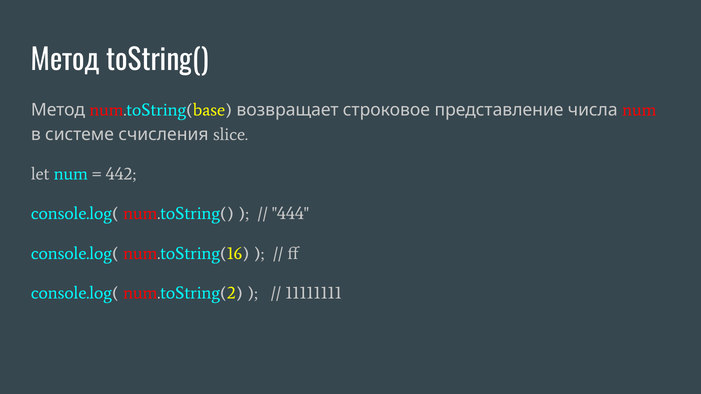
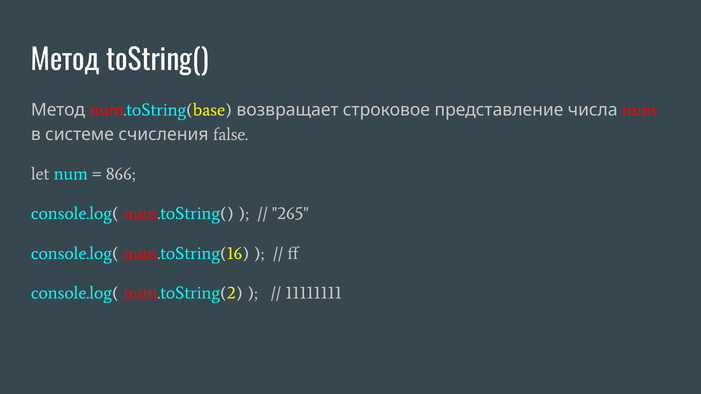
slice: slice -> false
442: 442 -> 866
444: 444 -> 265
